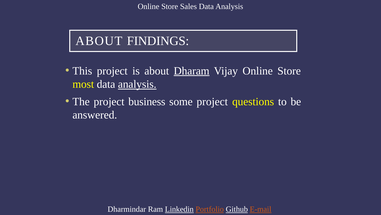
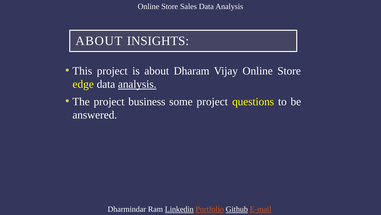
FINDINGS: FINDINGS -> INSIGHTS
Dharam underline: present -> none
most: most -> edge
